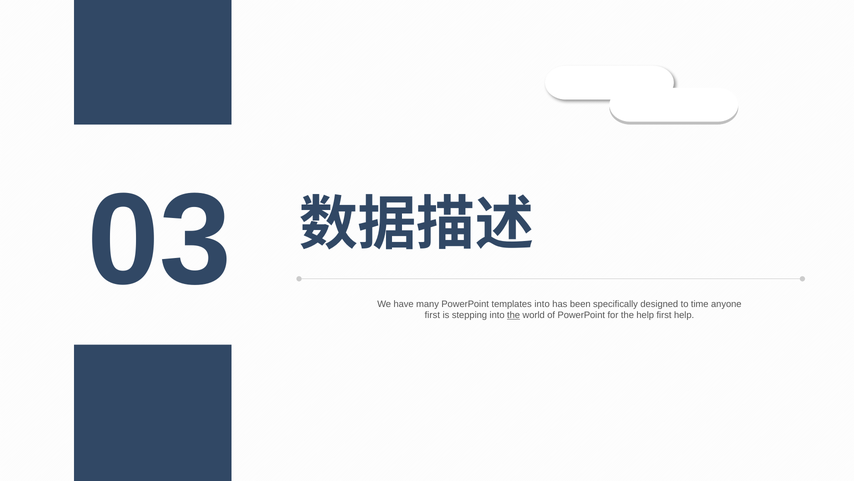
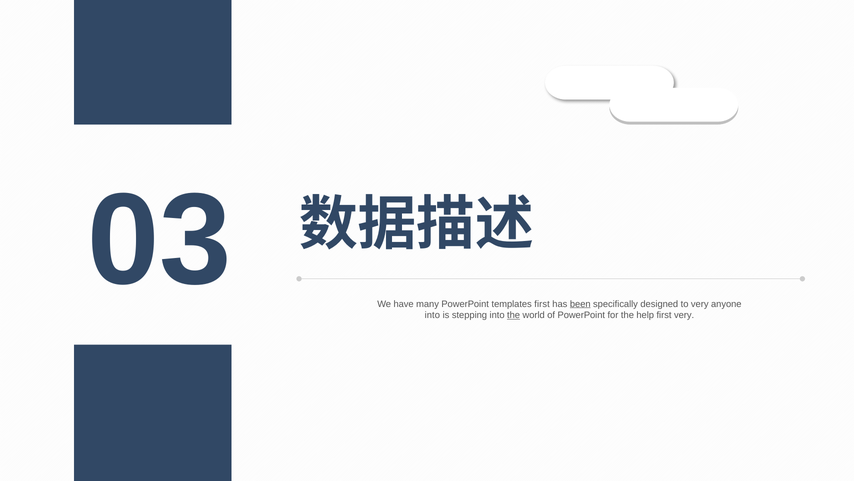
templates into: into -> first
been underline: none -> present
to time: time -> very
first at (432, 315): first -> into
first help: help -> very
